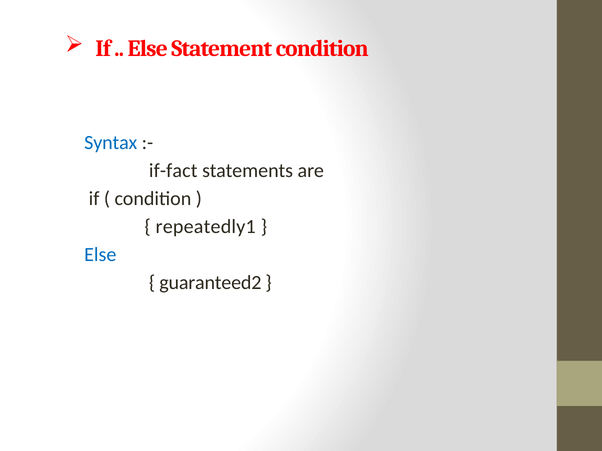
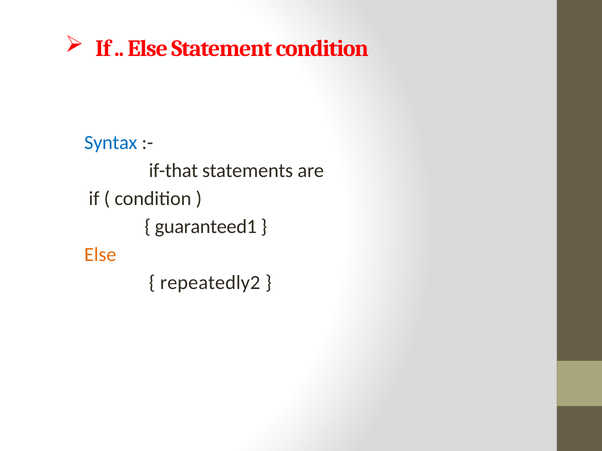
if-fact: if-fact -> if-that
repeatedly1: repeatedly1 -> guaranteed1
Else at (100, 255) colour: blue -> orange
guaranteed2: guaranteed2 -> repeatedly2
